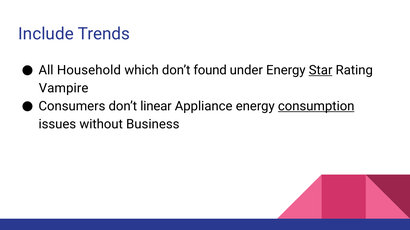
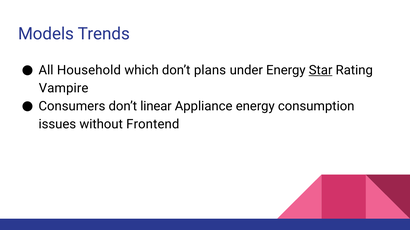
Include: Include -> Models
found: found -> plans
consumption underline: present -> none
Business: Business -> Frontend
